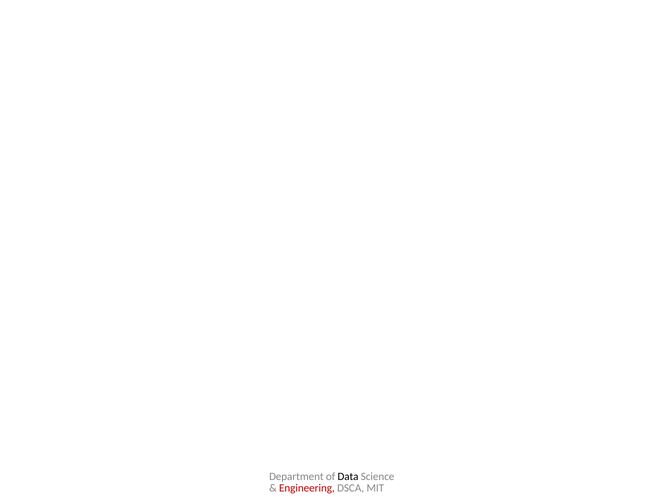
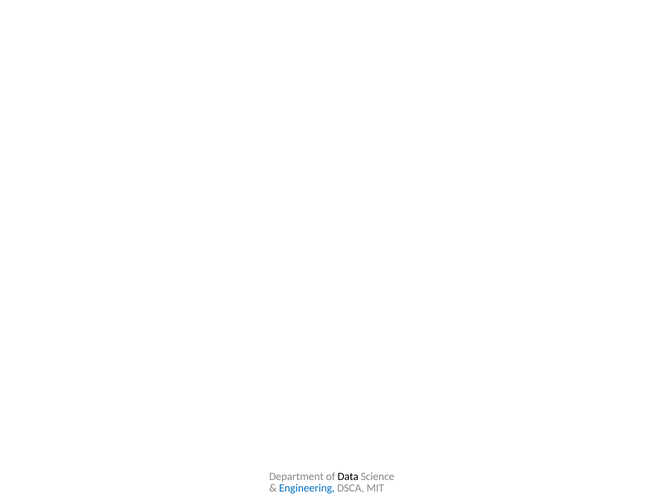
Engineering colour: red -> blue
